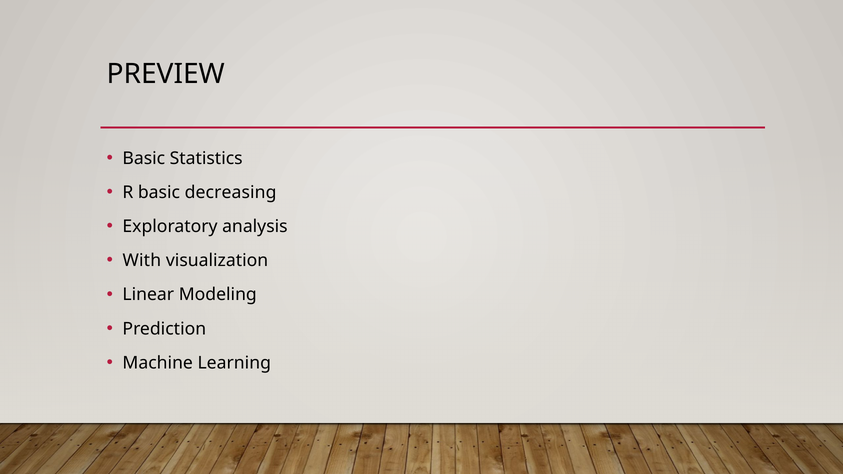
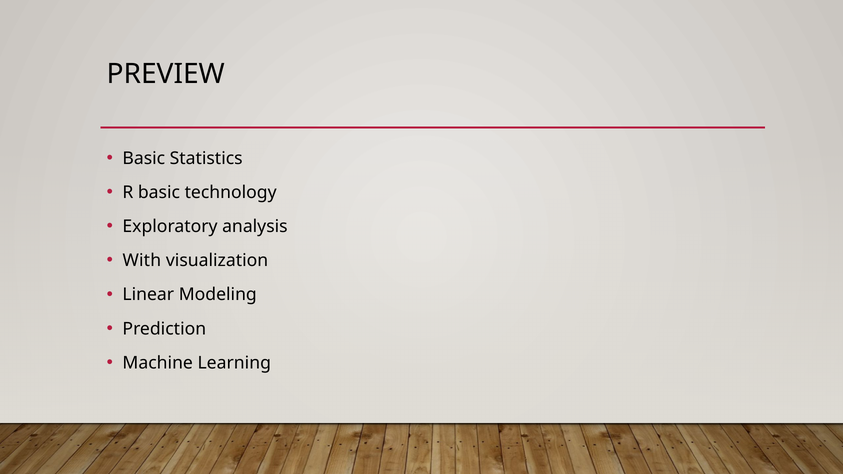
decreasing: decreasing -> technology
